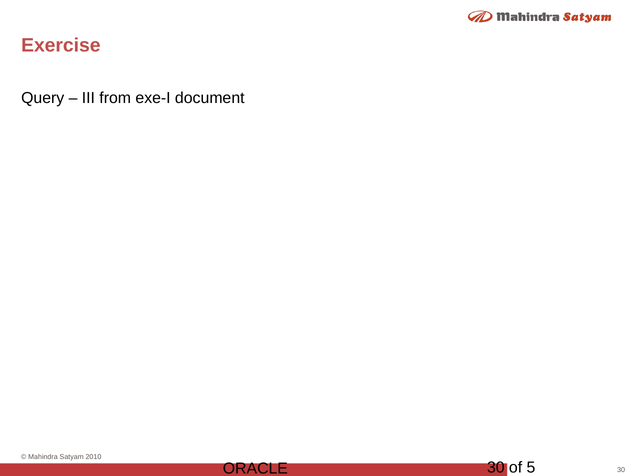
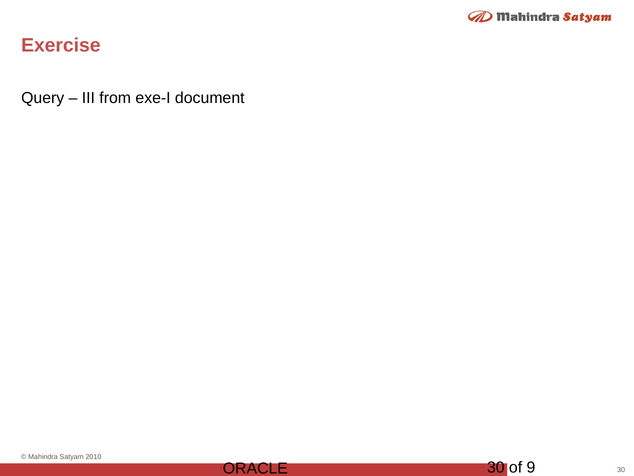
5: 5 -> 9
